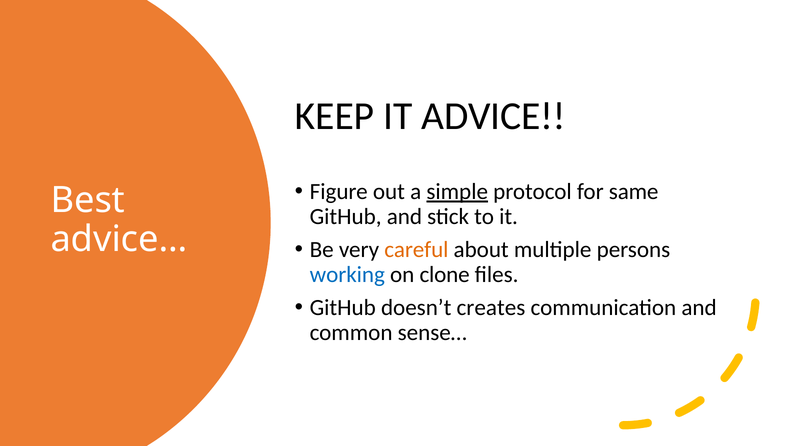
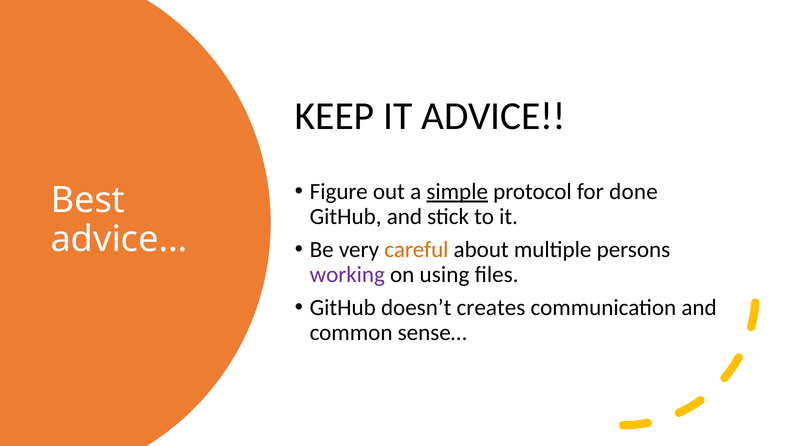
same: same -> done
working colour: blue -> purple
clone: clone -> using
